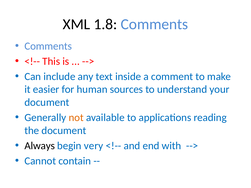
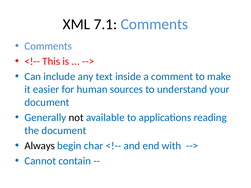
1.8: 1.8 -> 7.1
not colour: orange -> black
very: very -> char
